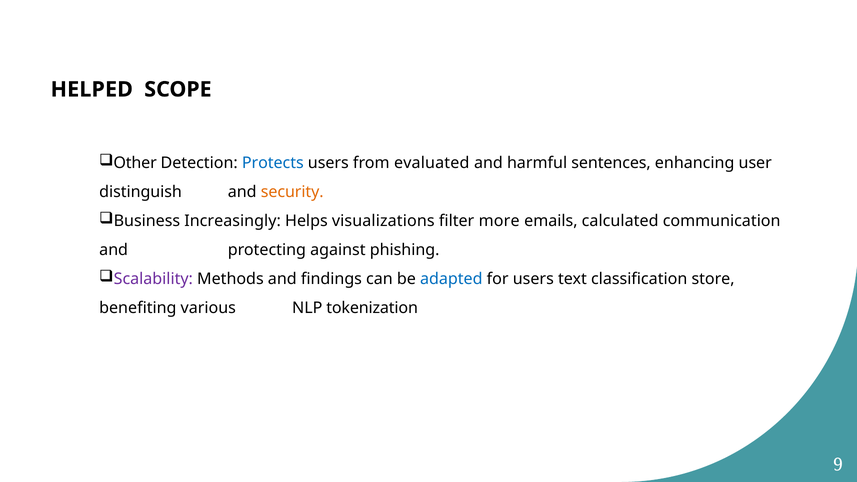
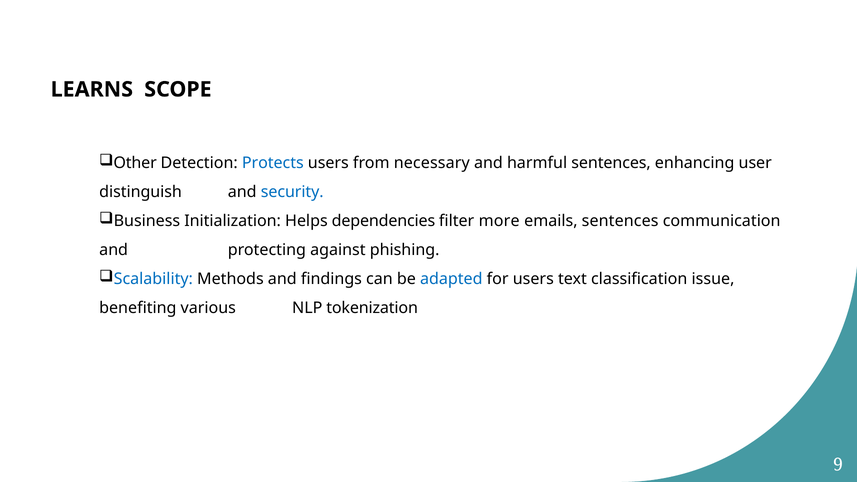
HELPED: HELPED -> LEARNS
evaluated: evaluated -> necessary
security colour: orange -> blue
Increasingly: Increasingly -> Initialization
visualizations: visualizations -> dependencies
emails calculated: calculated -> sentences
Scalability colour: purple -> blue
store: store -> issue
